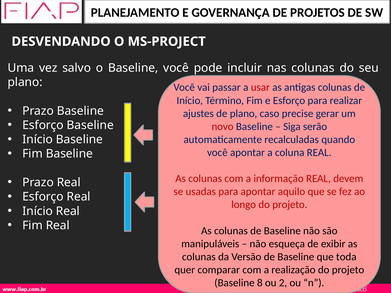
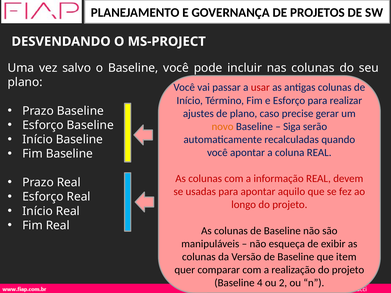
novo colour: red -> orange
toda: toda -> item
8: 8 -> 4
